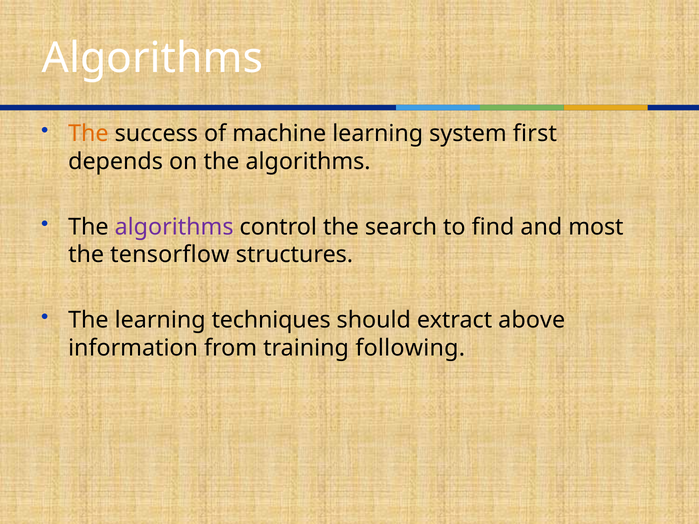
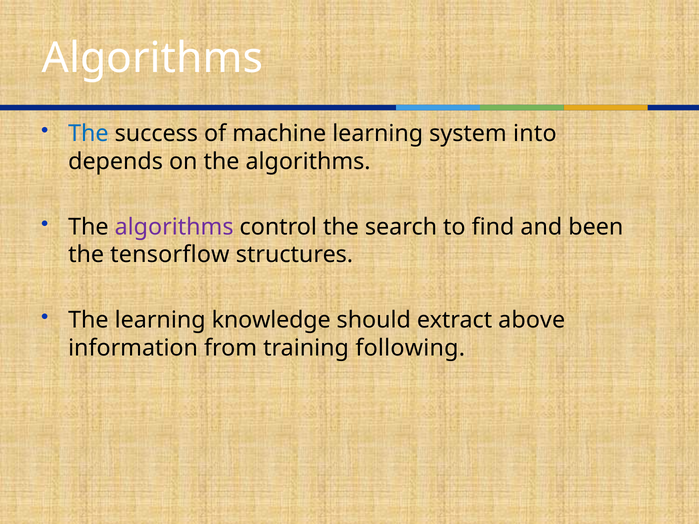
The at (88, 134) colour: orange -> blue
first: first -> into
most: most -> been
techniques: techniques -> knowledge
